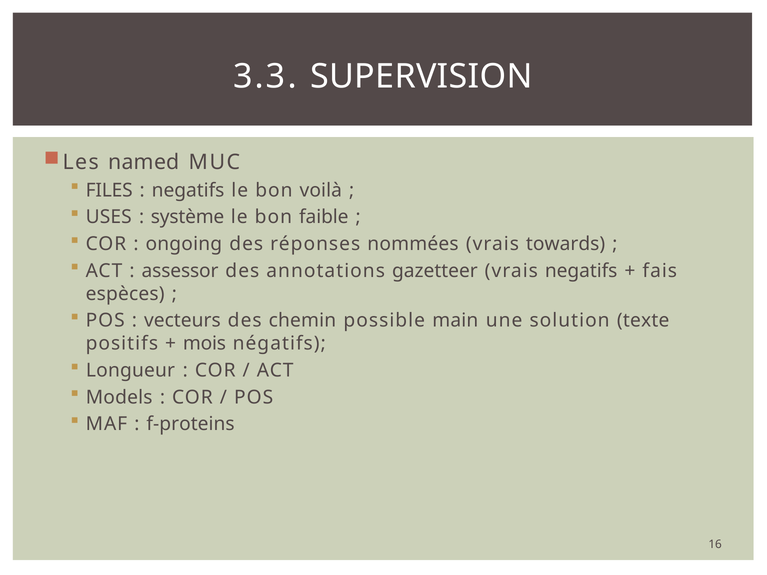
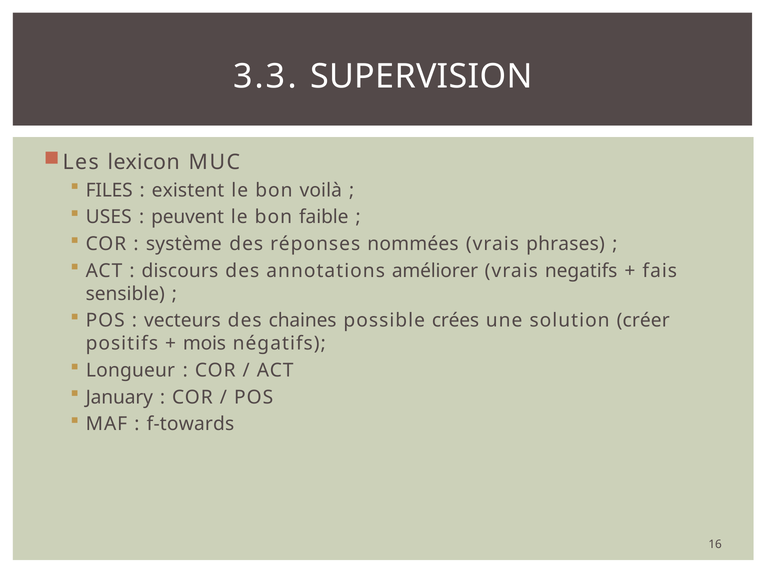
named: named -> lexicon
negatifs at (188, 190): negatifs -> existent
système: système -> peuvent
ongoing: ongoing -> système
towards: towards -> phrases
assessor: assessor -> discours
gazetteer: gazetteer -> améliorer
espèces: espèces -> sensible
chemin: chemin -> chaines
main: main -> crées
texte: texte -> créer
Models: Models -> January
f-proteins: f-proteins -> f-towards
